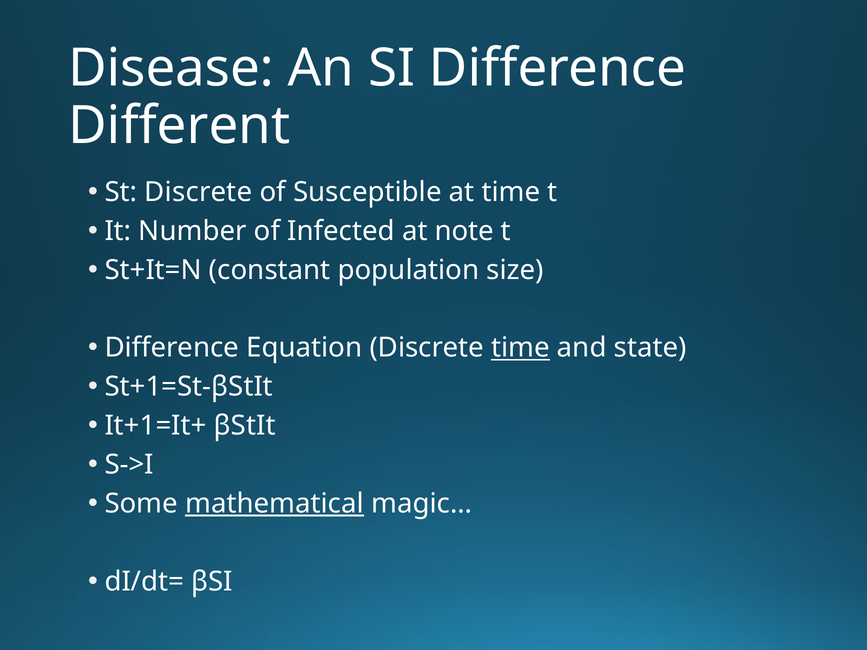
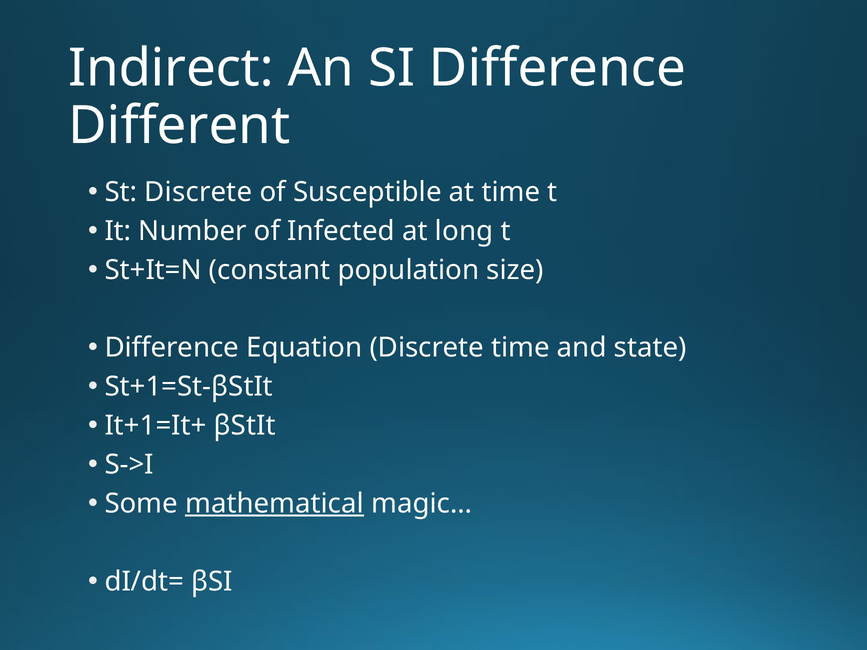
Disease: Disease -> Indirect
note: note -> long
time at (520, 348) underline: present -> none
